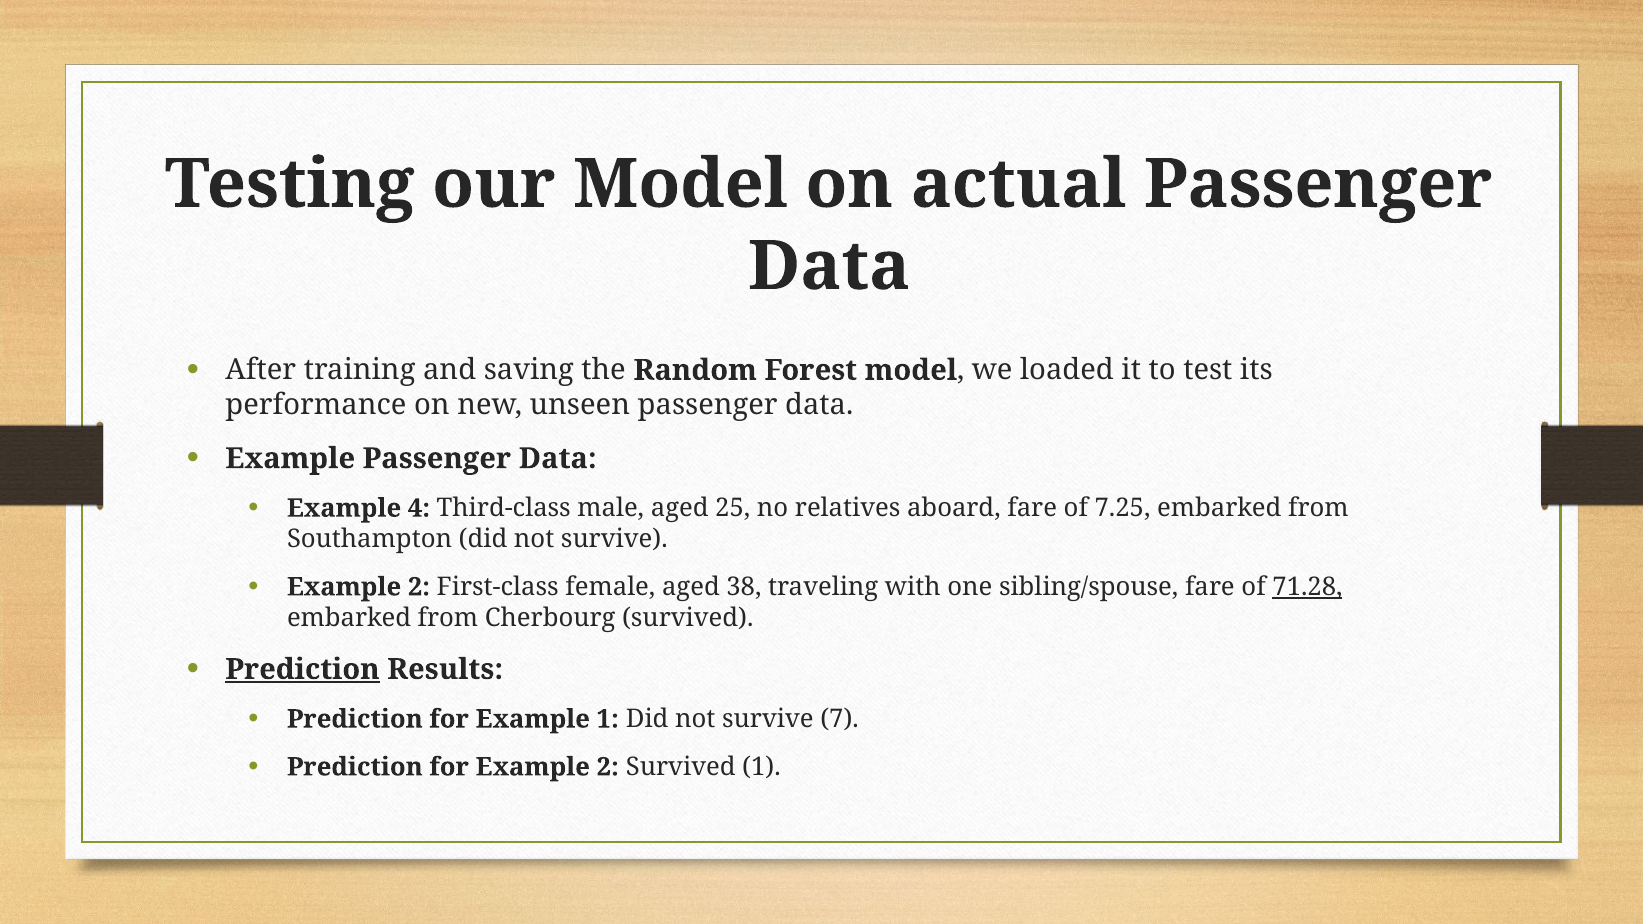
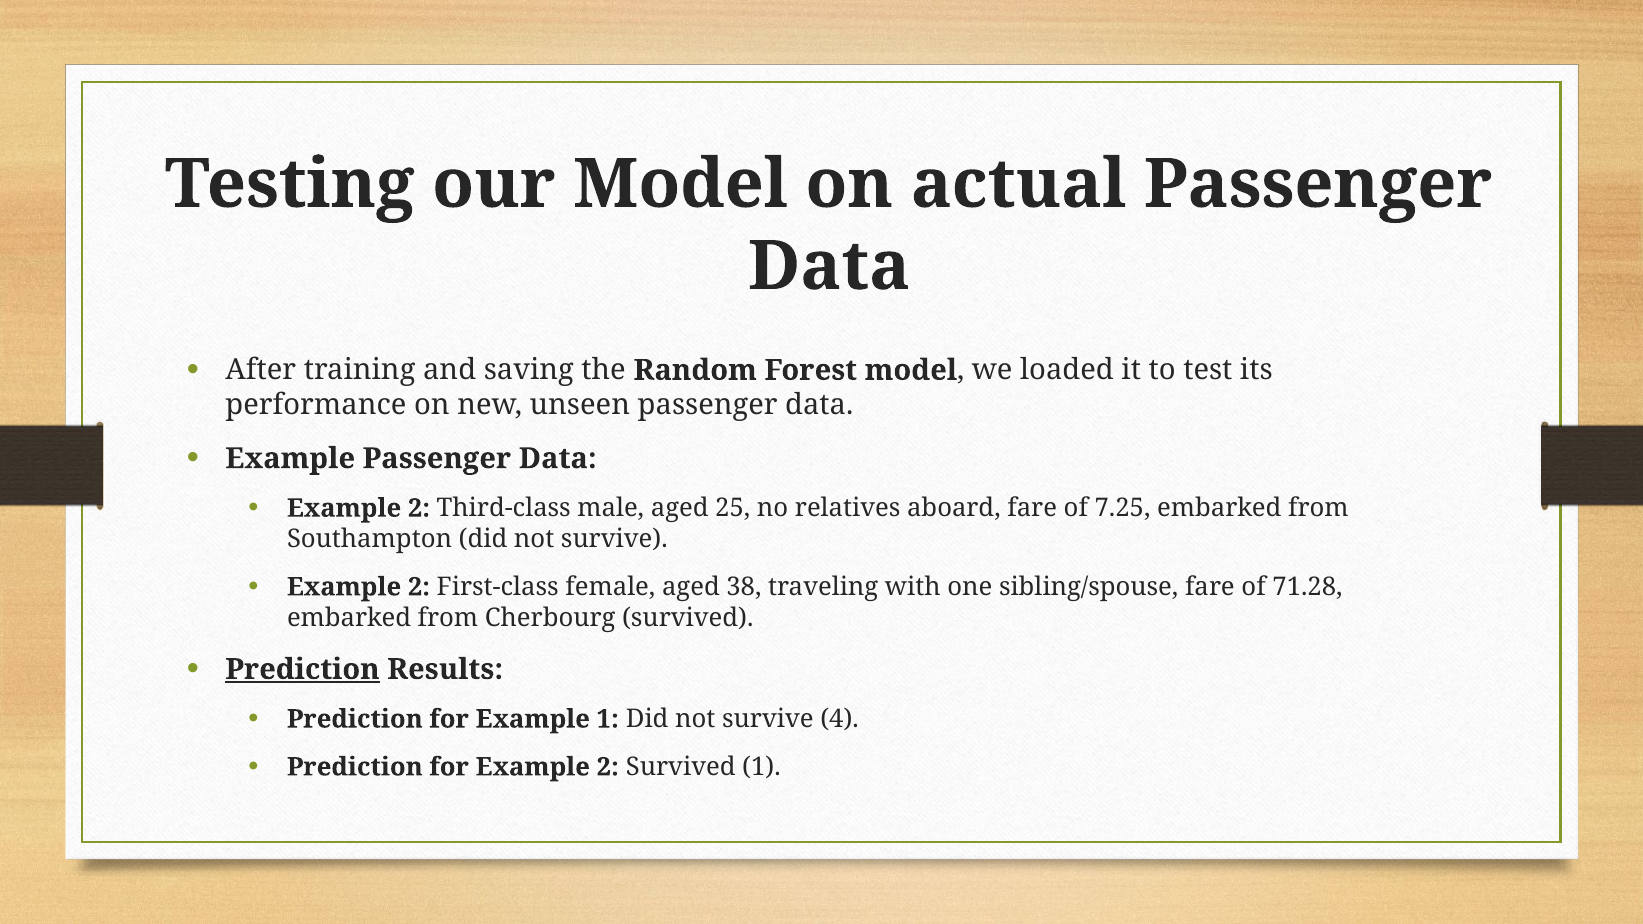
4 at (419, 508): 4 -> 2
71.28 underline: present -> none
7: 7 -> 4
